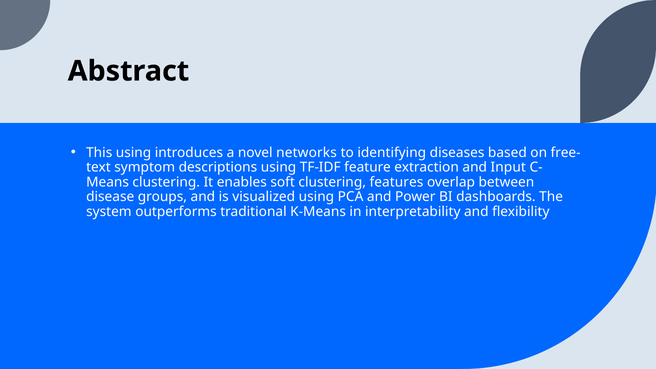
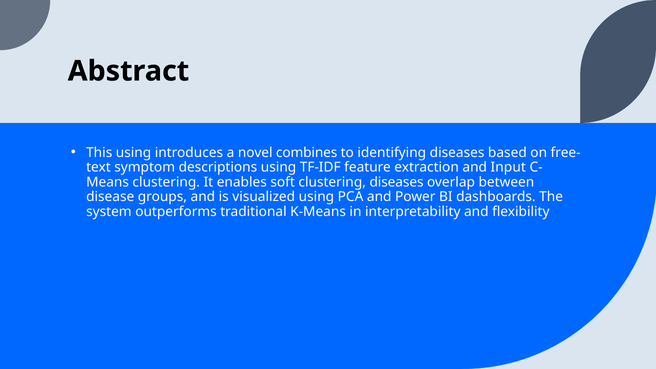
networks: networks -> combines
clustering features: features -> diseases
